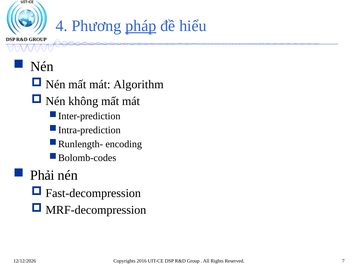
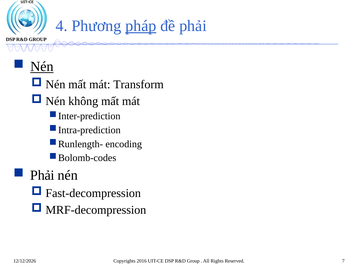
đề hiểu: hiểu -> phải
Nén at (42, 66) underline: none -> present
Algorithm: Algorithm -> Transform
